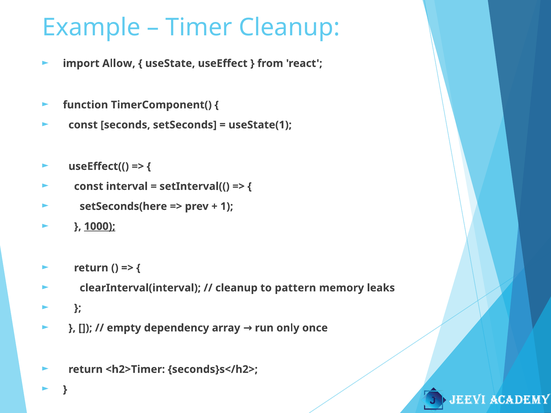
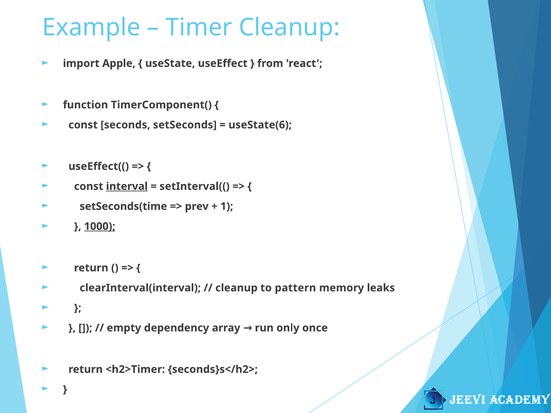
Allow: Allow -> Apple
useState(1: useState(1 -> useState(6
interval underline: none -> present
setSeconds(here: setSeconds(here -> setSeconds(time
